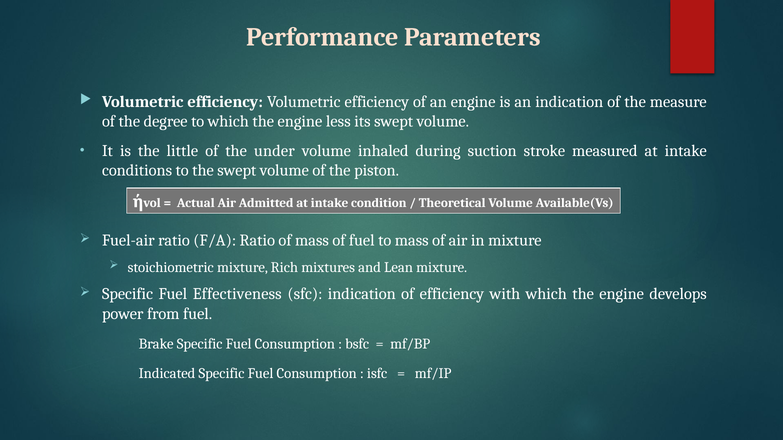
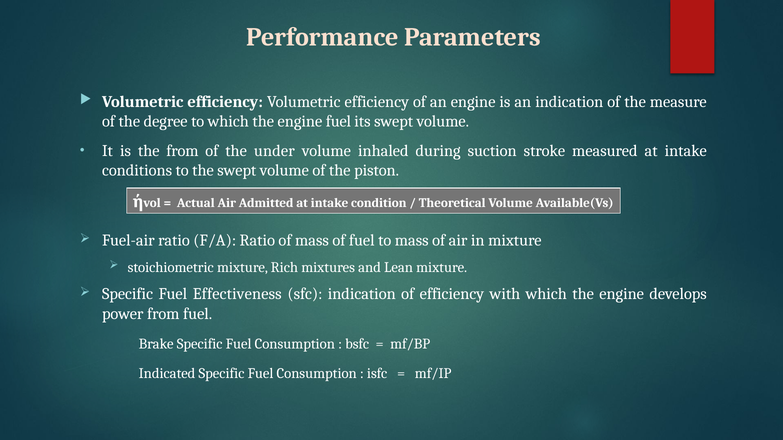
engine less: less -> fuel
the little: little -> from
